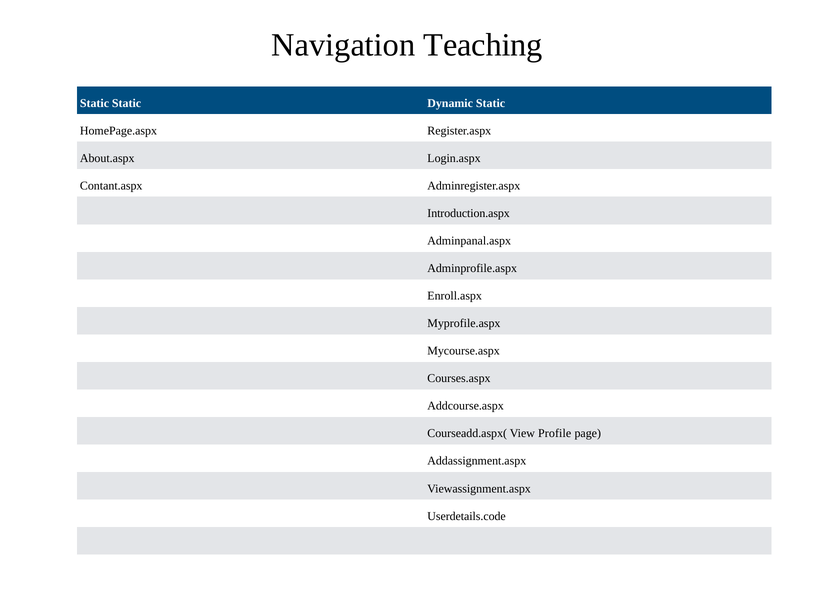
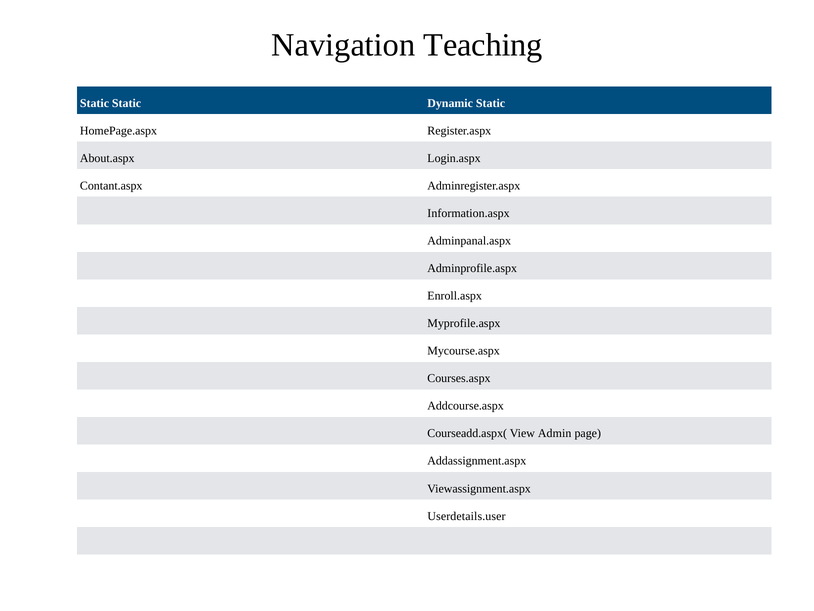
Introduction.aspx: Introduction.aspx -> Information.aspx
Profile: Profile -> Admin
Userdetails.code: Userdetails.code -> Userdetails.user
